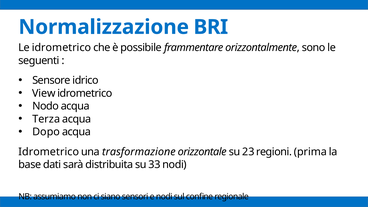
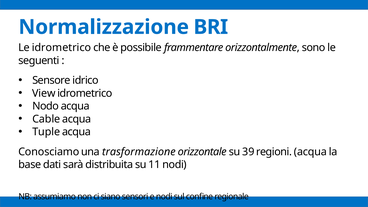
Terza: Terza -> Cable
Dopo: Dopo -> Tuple
Idrometrico at (49, 152): Idrometrico -> Conosciamo
23: 23 -> 39
regioni prima: prima -> acqua
33: 33 -> 11
